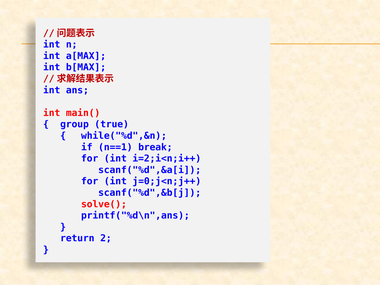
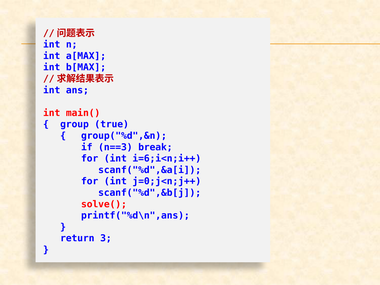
while("%d",&n: while("%d",&n -> group("%d",&n
n==1: n==1 -> n==3
i=2;i<n;i++: i=2;i<n;i++ -> i=6;i<n;i++
2: 2 -> 3
